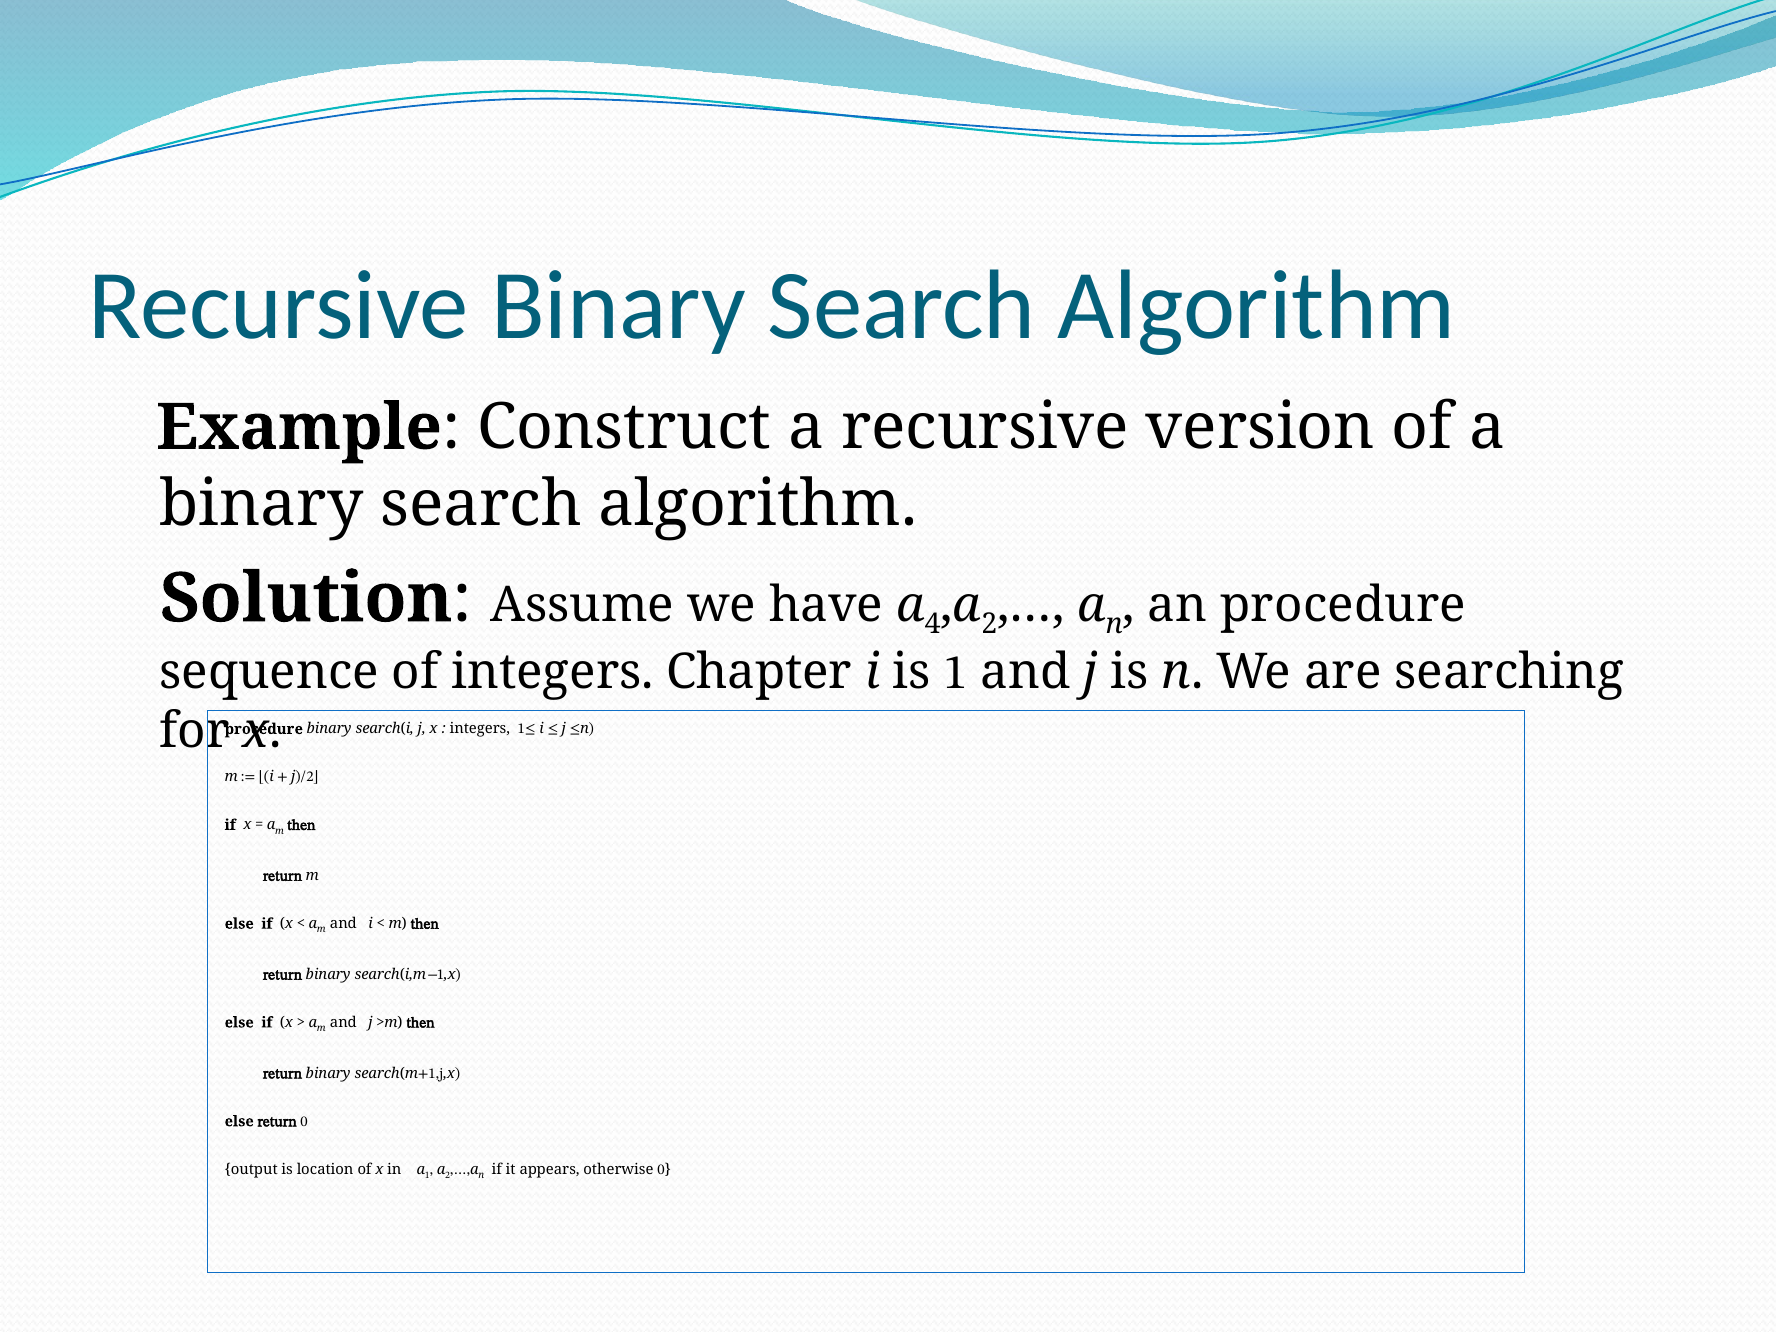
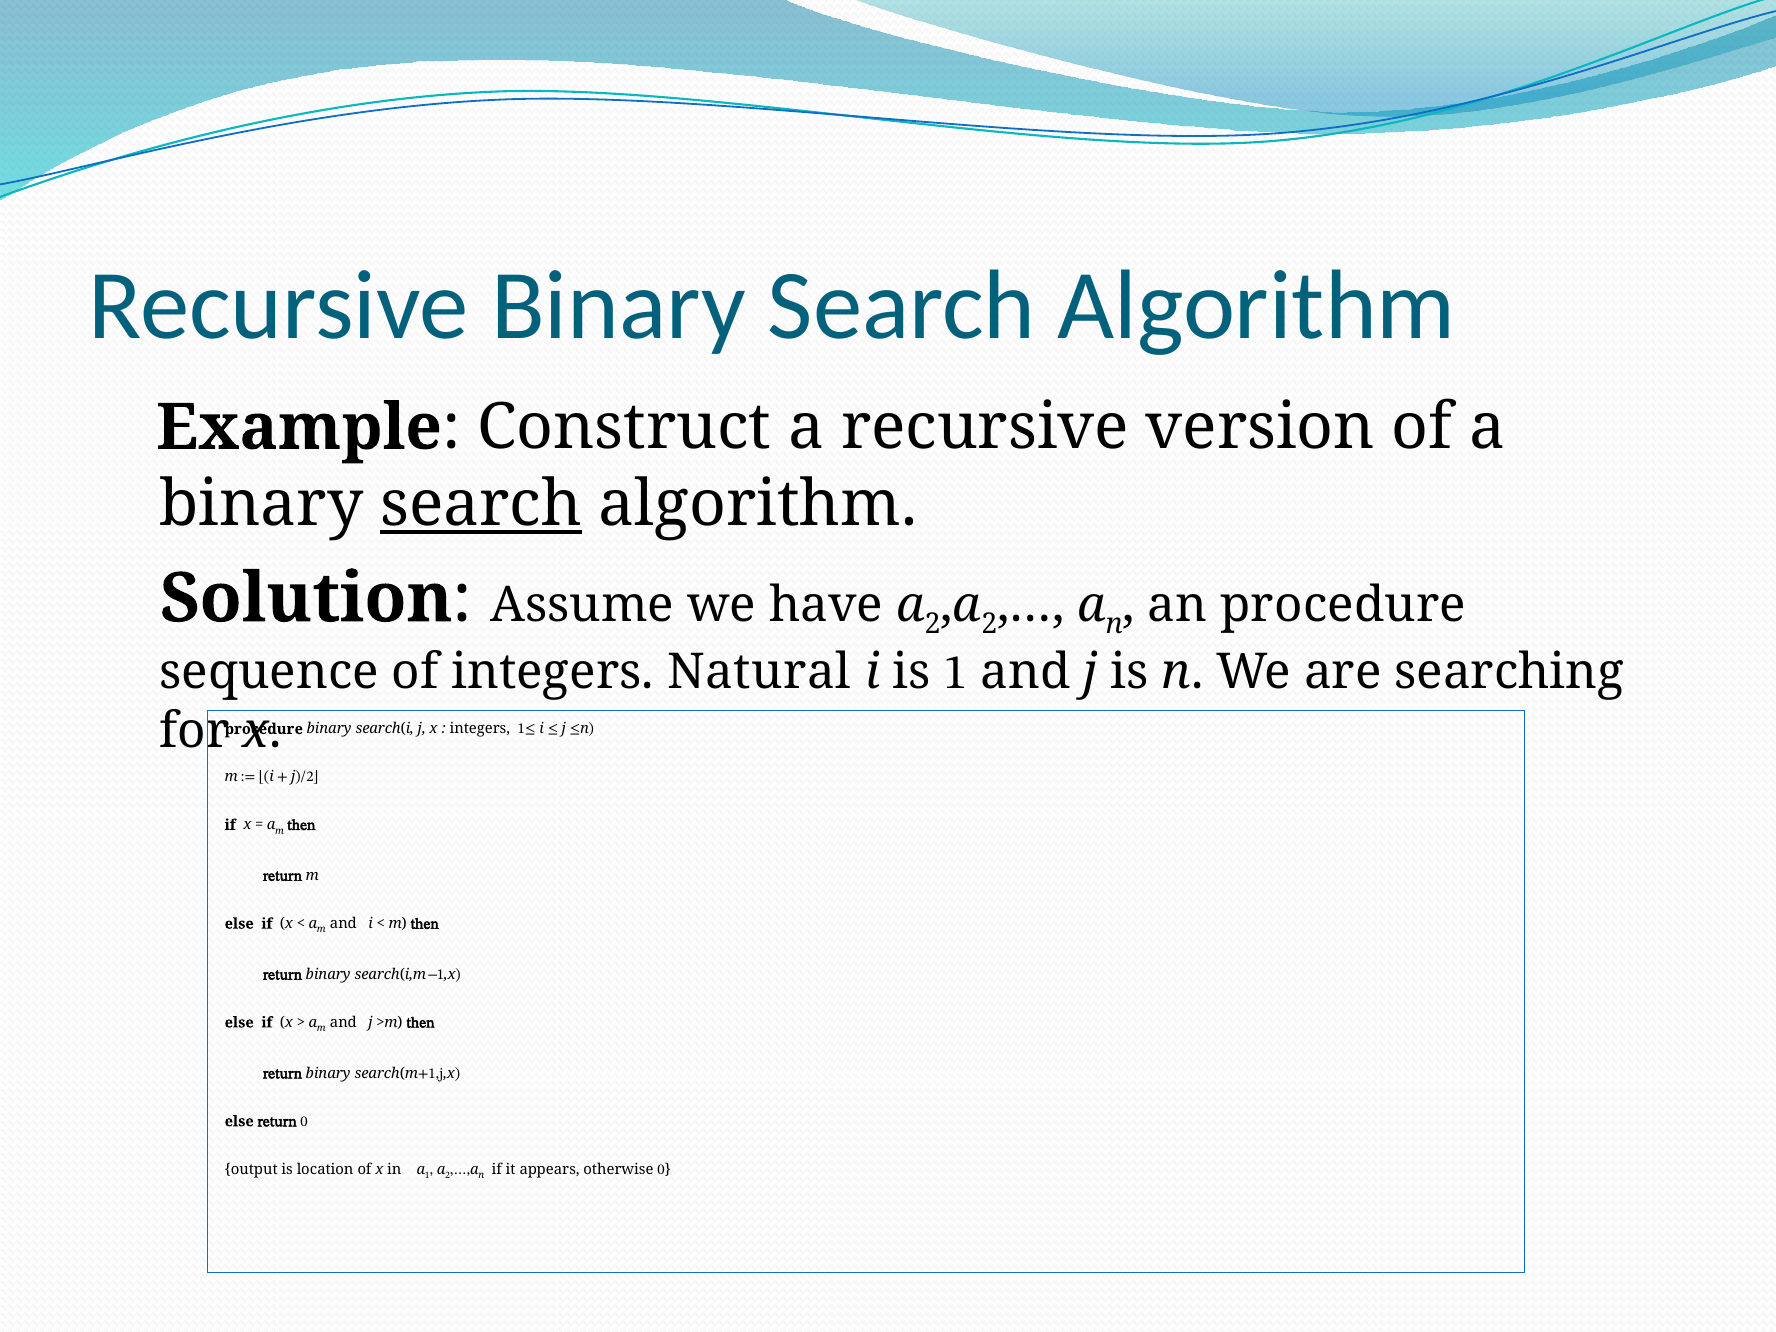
search at (481, 505) underline: none -> present
a 4: 4 -> 2
Chapter: Chapter -> Natural
